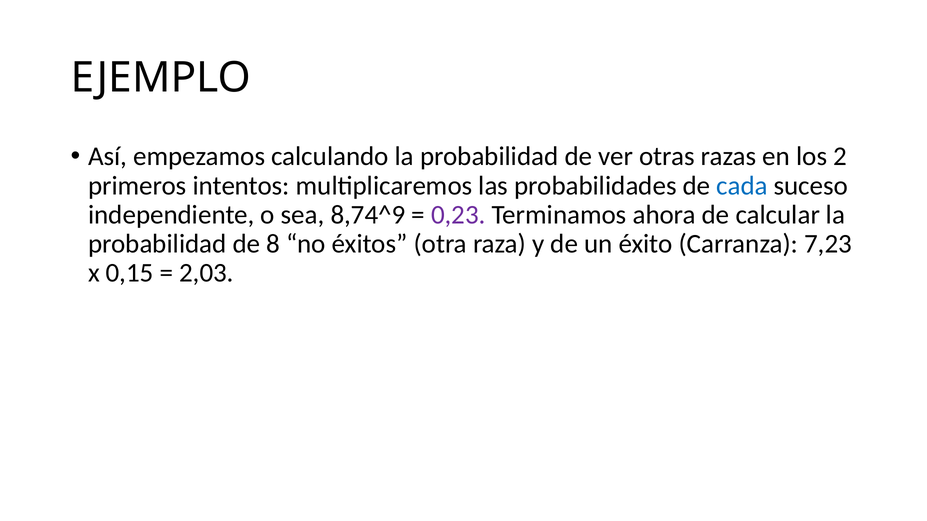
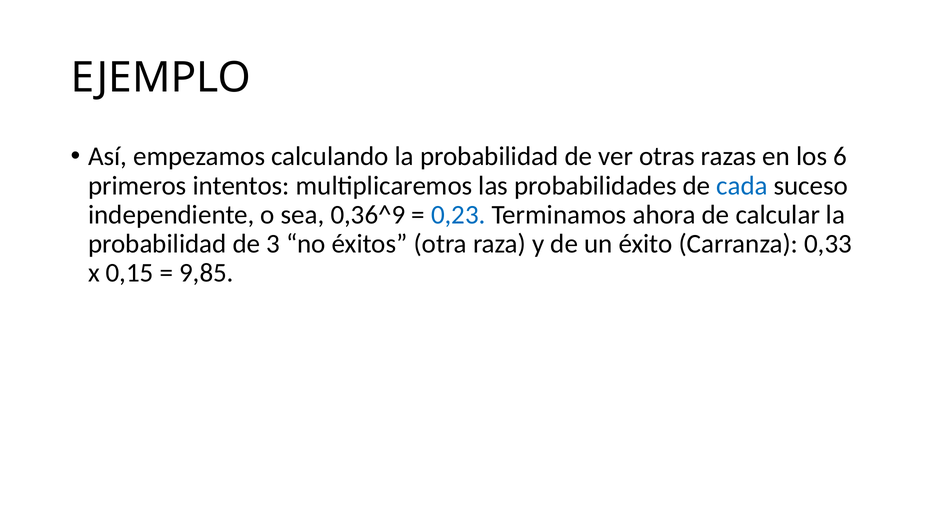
2: 2 -> 6
8,74^9: 8,74^9 -> 0,36^9
0,23 colour: purple -> blue
8: 8 -> 3
7,23: 7,23 -> 0,33
2,03: 2,03 -> 9,85
